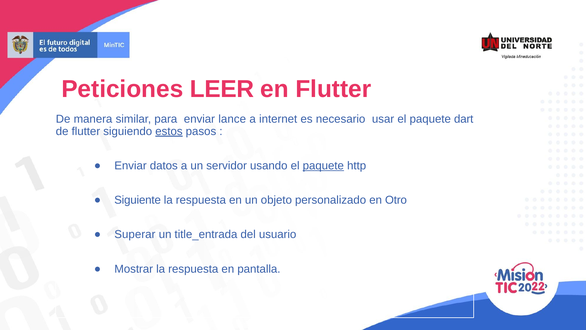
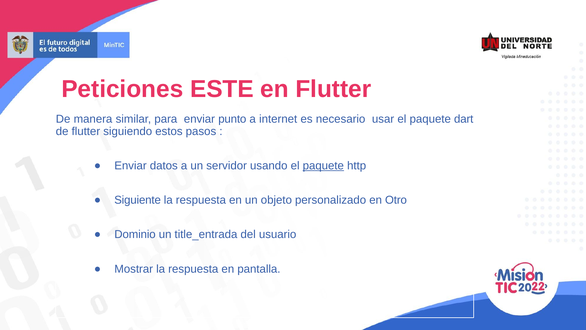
LEER: LEER -> ESTE
lance: lance -> punto
estos underline: present -> none
Superar: Superar -> Dominio
